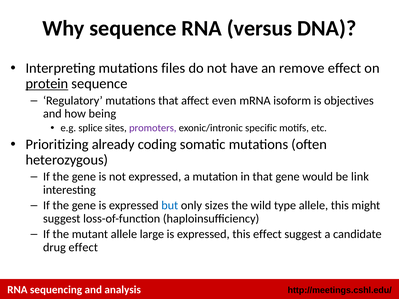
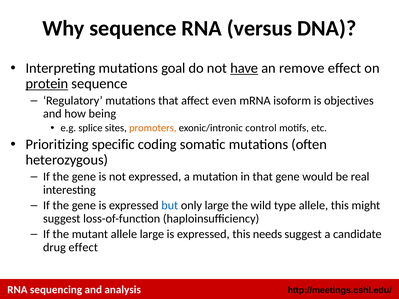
files: files -> goal
have underline: none -> present
promoters colour: purple -> orange
specific: specific -> control
already: already -> specific
link: link -> real
only sizes: sizes -> large
this effect: effect -> needs
